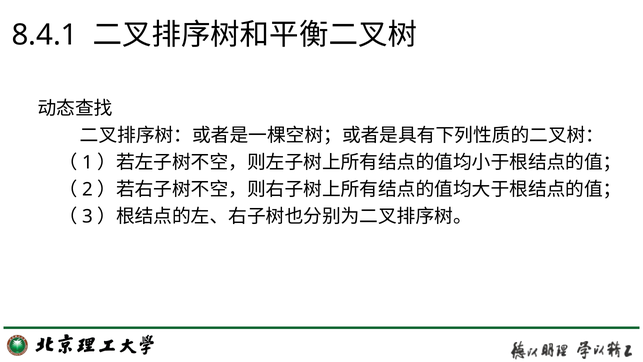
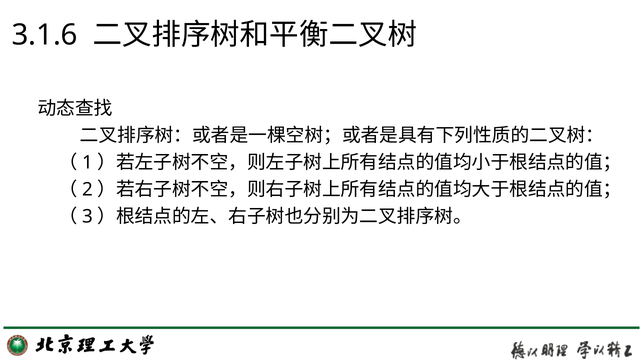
8.4.1: 8.4.1 -> 3.1.6
